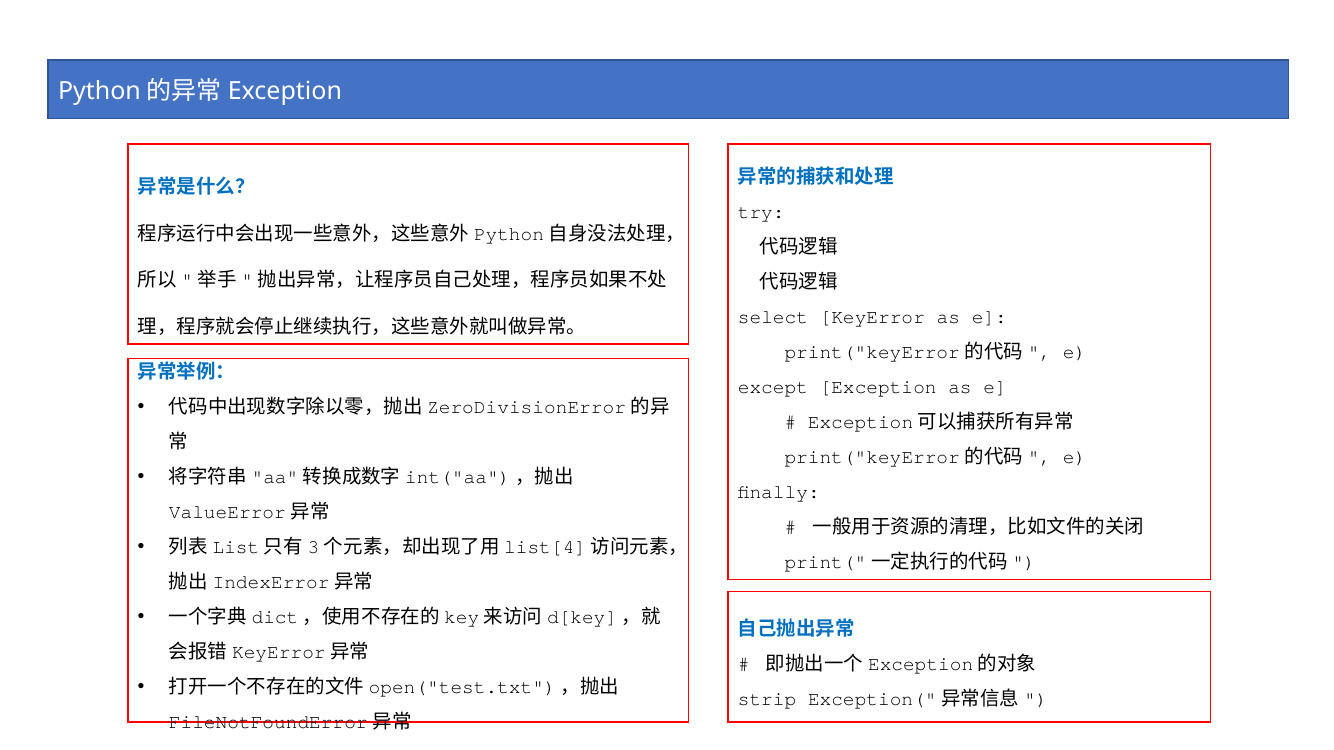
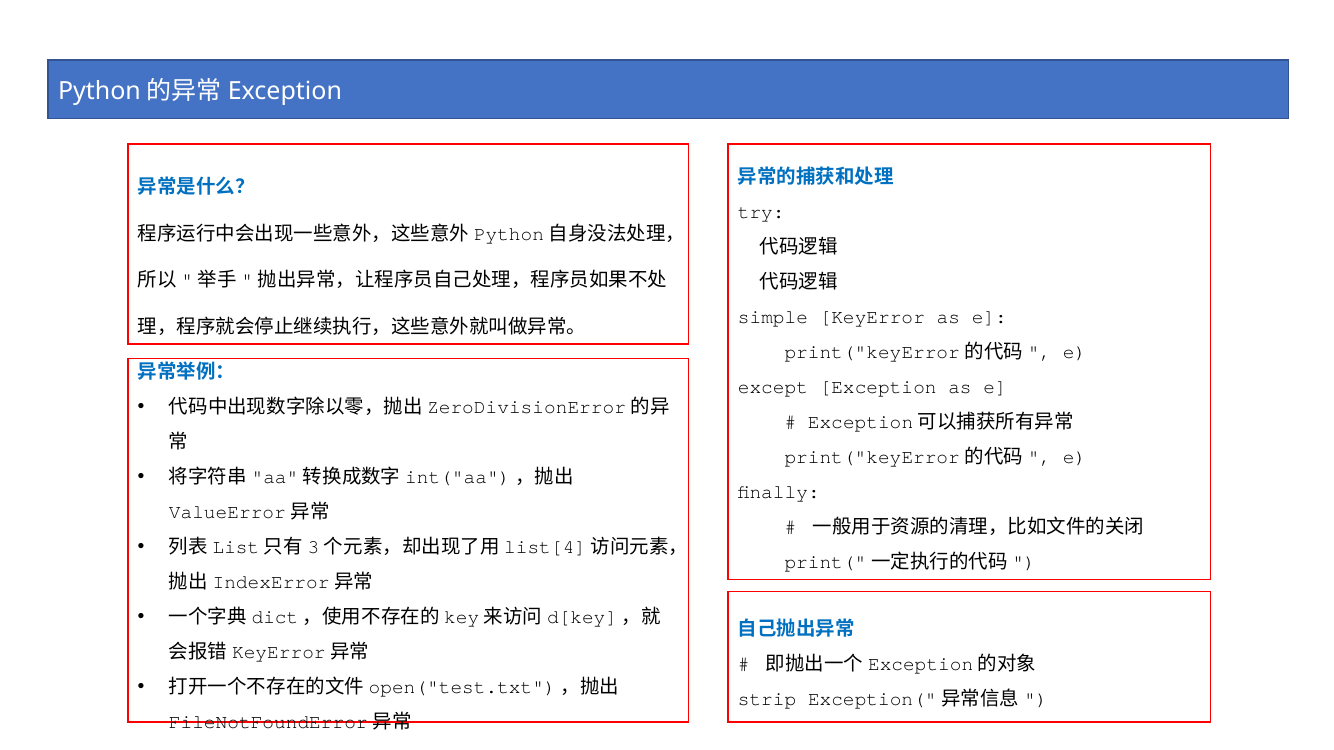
select: select -> simple
